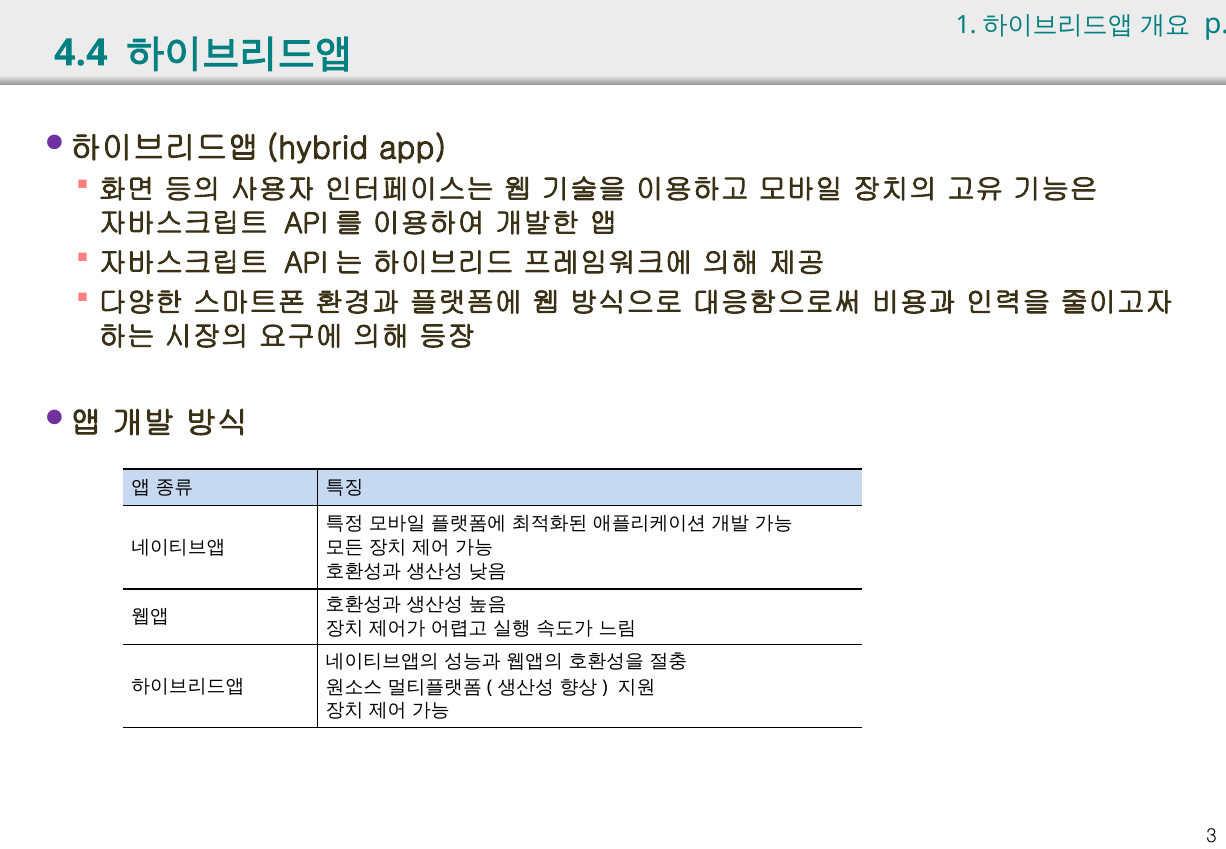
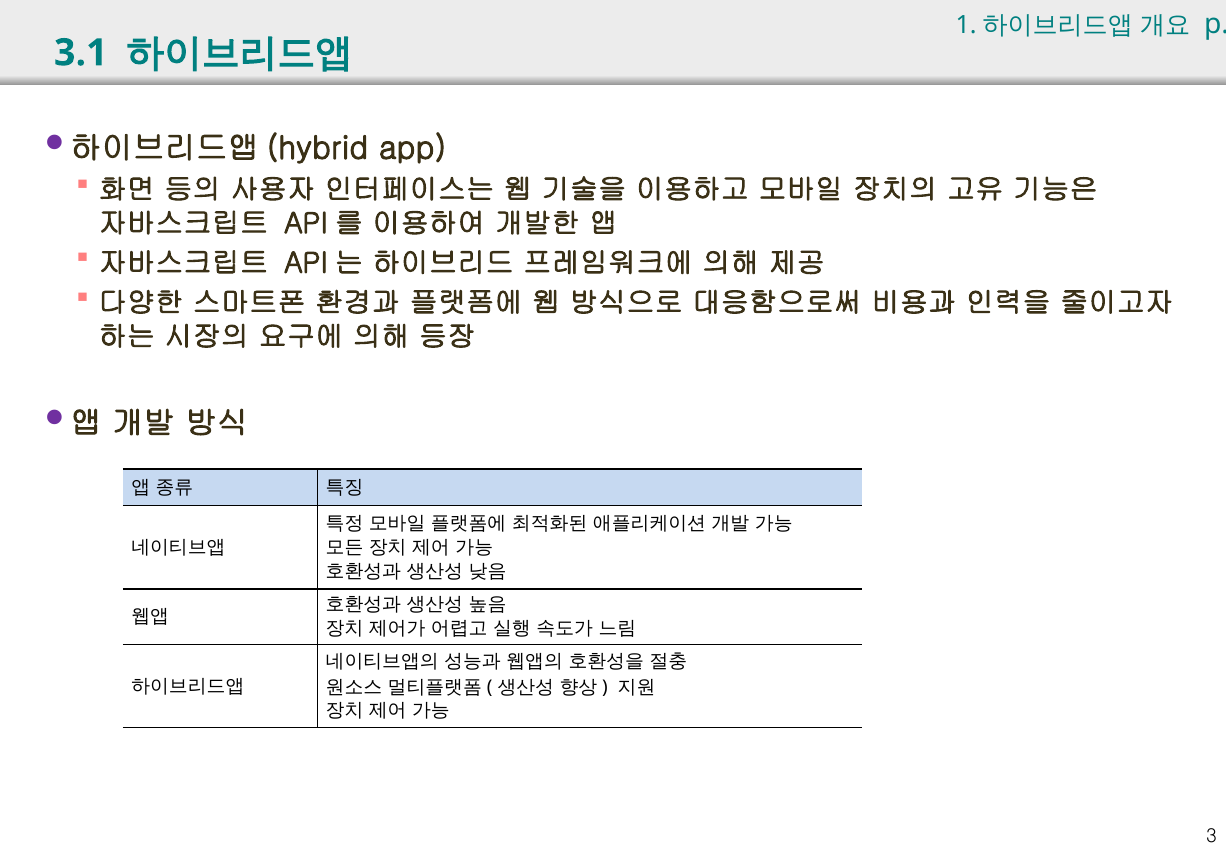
4.4: 4.4 -> 3.1
